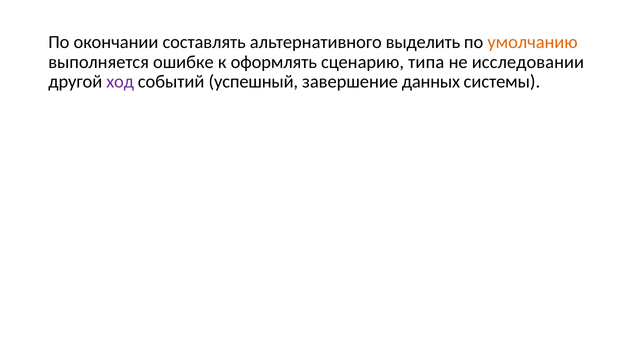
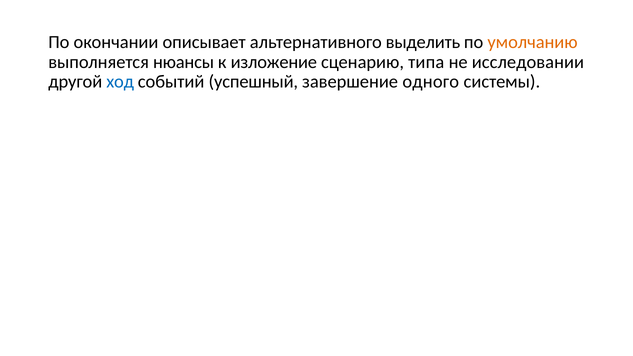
составлять: составлять -> описывает
ошибке: ошибке -> нюансы
оформлять: оформлять -> изложение
ход colour: purple -> blue
данных: данных -> одного
